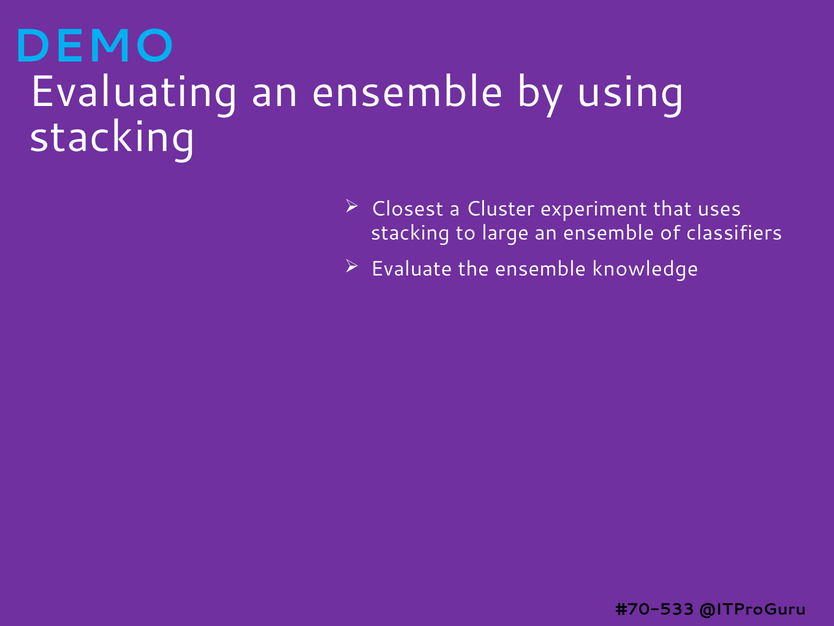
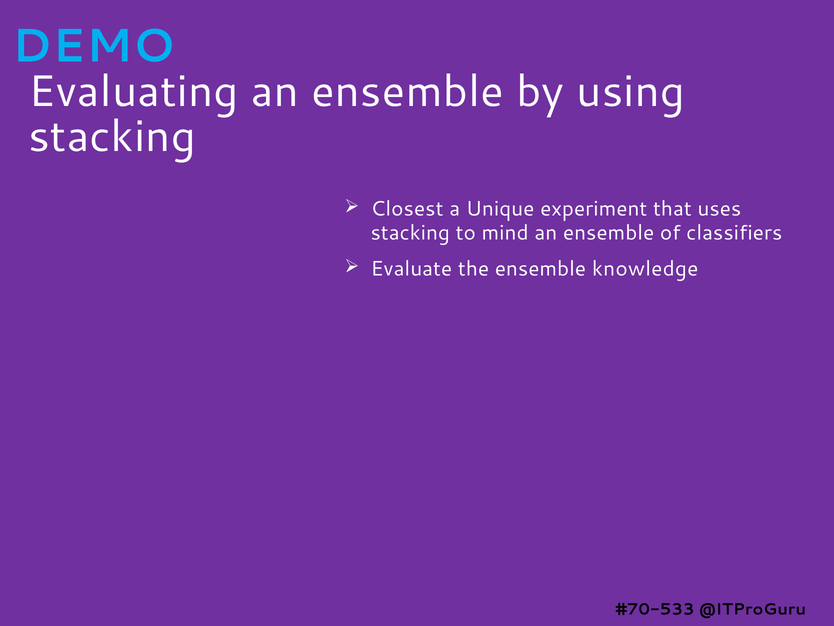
Cluster: Cluster -> Unique
large: large -> mind
